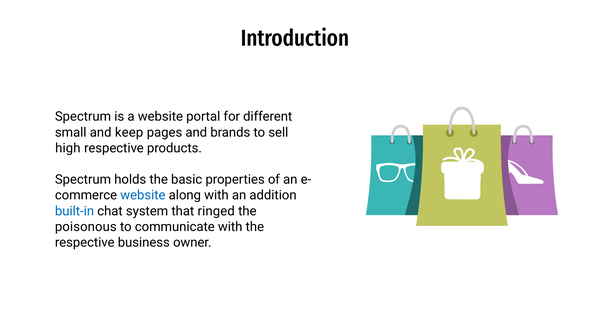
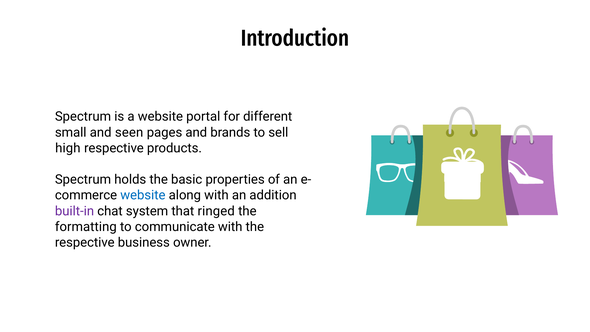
keep: keep -> seen
built-in colour: blue -> purple
poisonous: poisonous -> formatting
